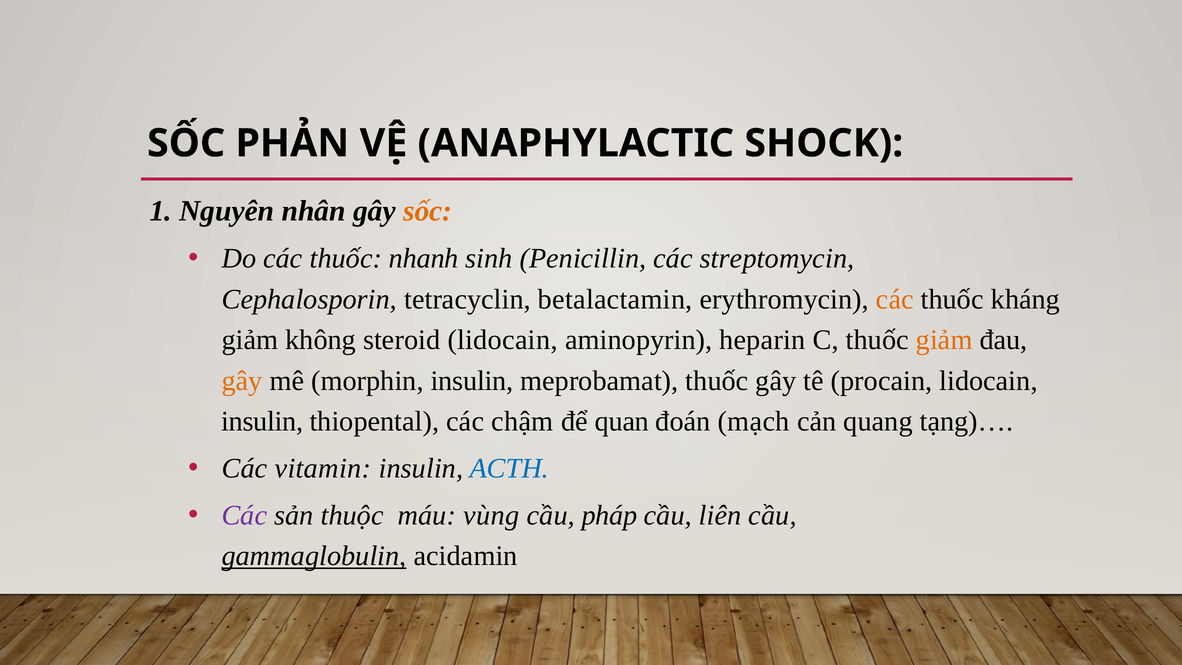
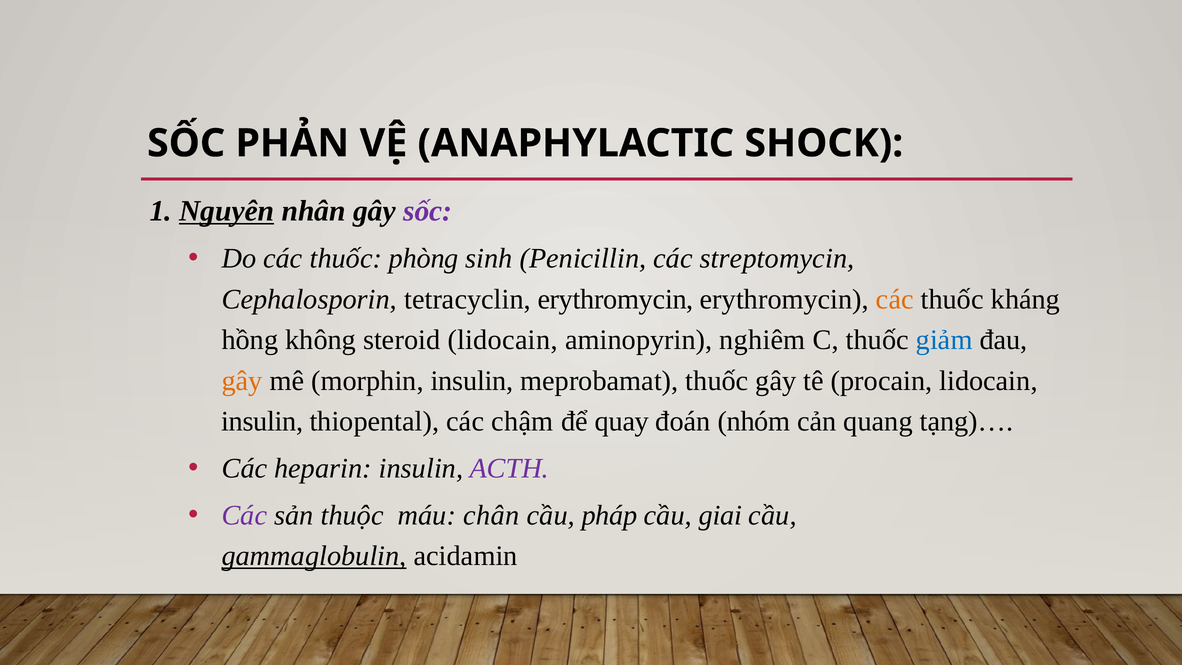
Nguyên underline: none -> present
sốc at (428, 211) colour: orange -> purple
nhanh: nhanh -> phòng
tetracyclin betalactamin: betalactamin -> erythromycin
giảm at (250, 340): giảm -> hồng
heparin: heparin -> nghiêm
giảm at (944, 340) colour: orange -> blue
quan: quan -> quay
mạch: mạch -> nhóm
vitamin: vitamin -> heparin
ACTH colour: blue -> purple
vùng: vùng -> chân
liên: liên -> giai
